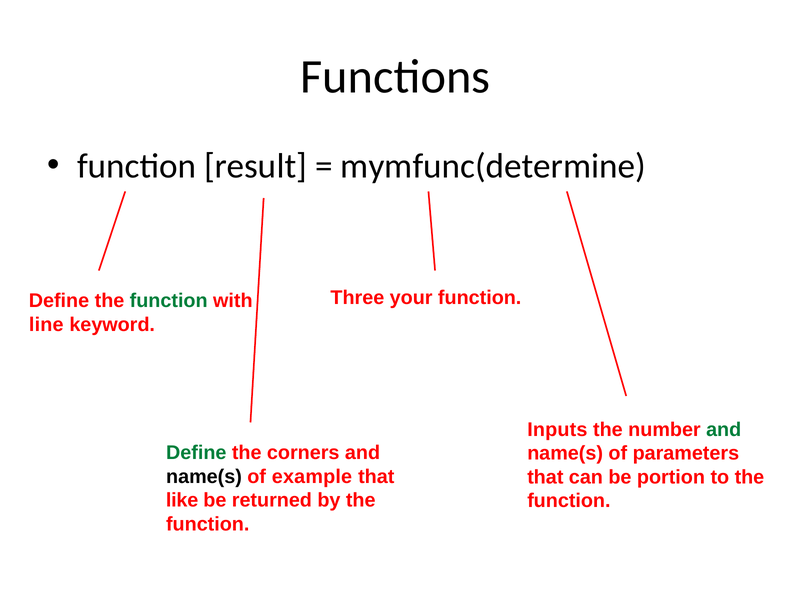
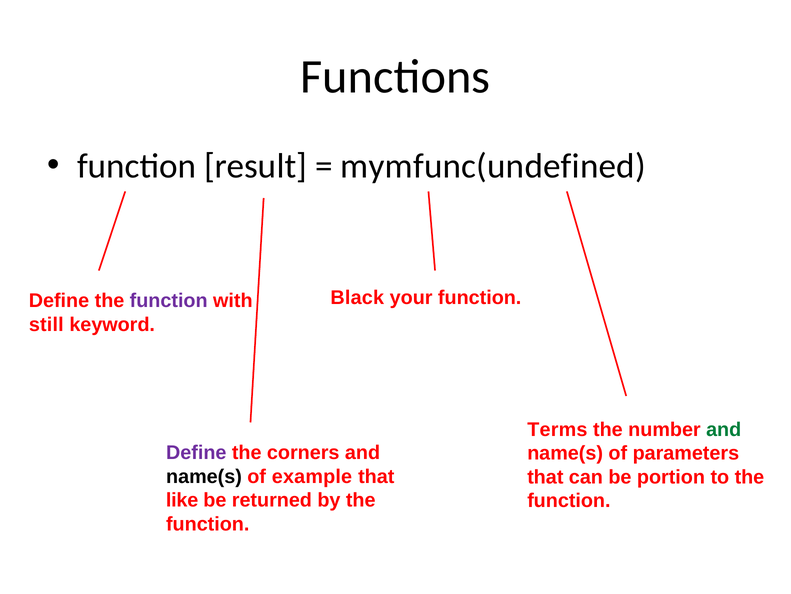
mymfunc(determine: mymfunc(determine -> mymfunc(undefined
Three: Three -> Black
function at (169, 301) colour: green -> purple
line: line -> still
Inputs: Inputs -> Terms
Define at (196, 452) colour: green -> purple
